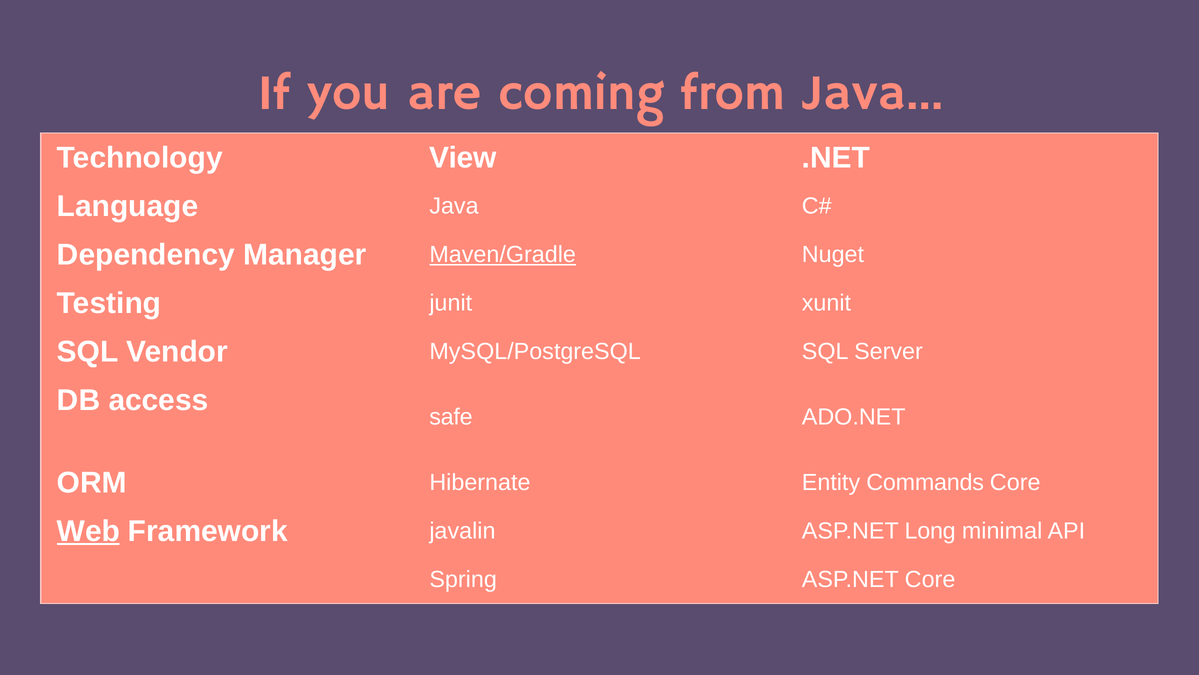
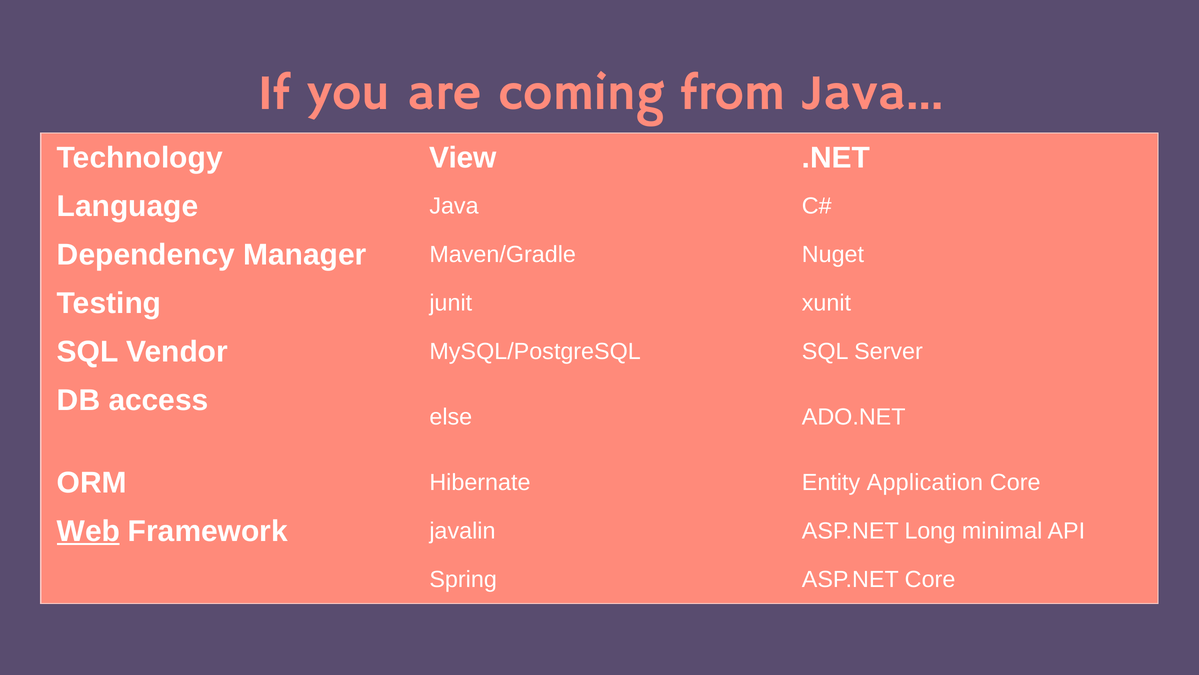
Maven/Gradle underline: present -> none
safe: safe -> else
Commands: Commands -> Application
